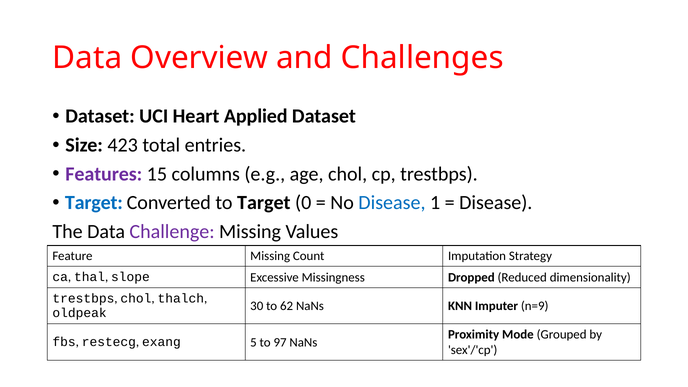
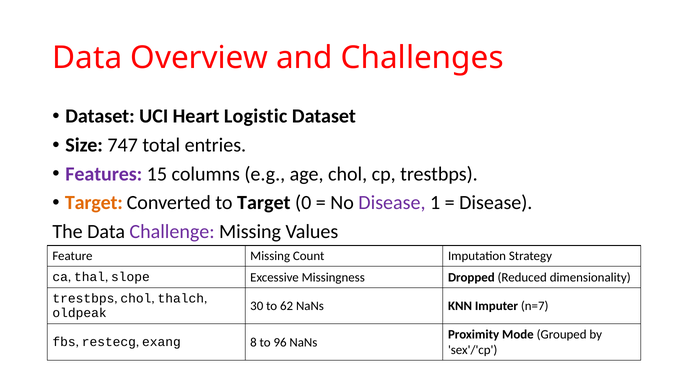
Applied: Applied -> Logistic
423: 423 -> 747
Target at (94, 203) colour: blue -> orange
Disease at (392, 203) colour: blue -> purple
n=9: n=9 -> n=7
5: 5 -> 8
97: 97 -> 96
